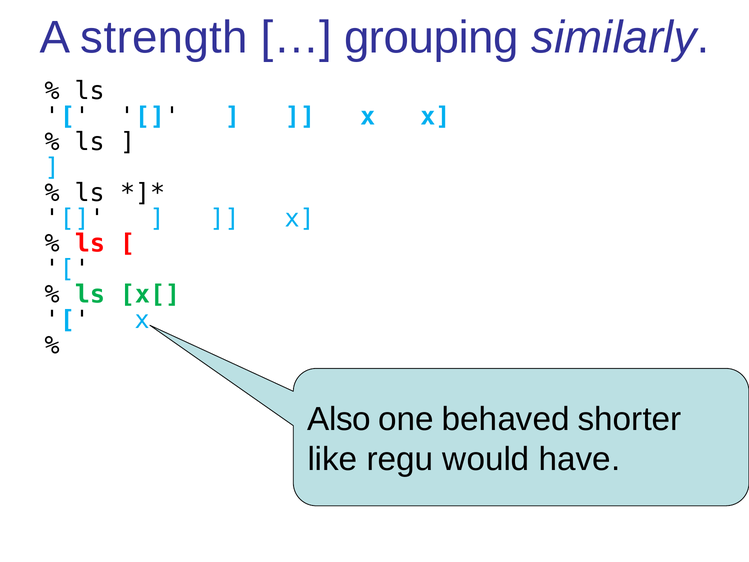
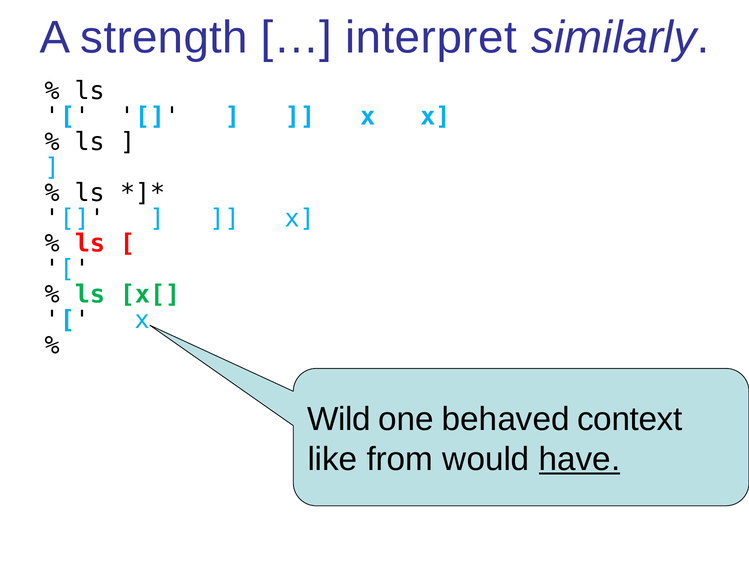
grouping: grouping -> interpret
Also: Also -> Wild
shorter: shorter -> context
regu: regu -> from
have underline: none -> present
